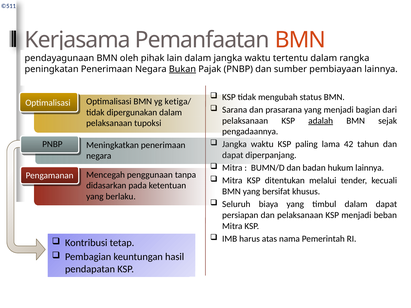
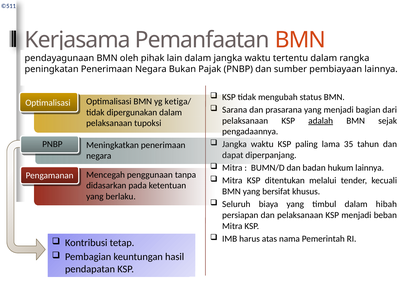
Bukan underline: present -> none
42: 42 -> 35
dalam dapat: dapat -> hibah
